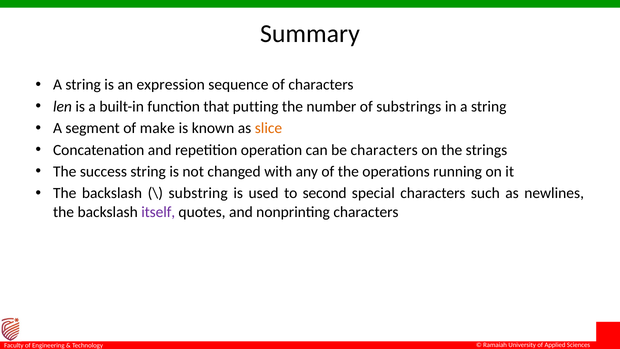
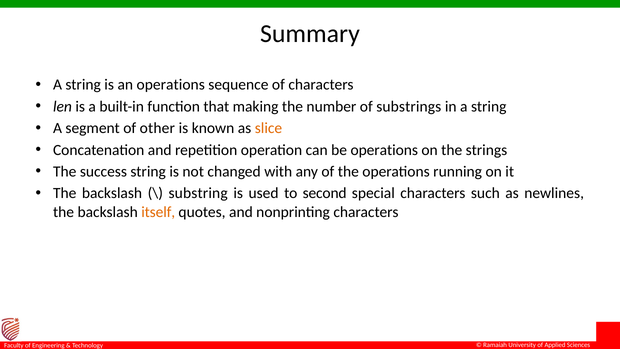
an expression: expression -> operations
putting: putting -> making
make: make -> other
be characters: characters -> operations
itself colour: purple -> orange
